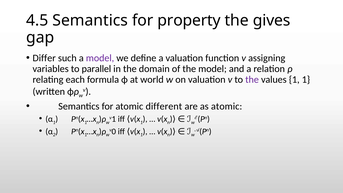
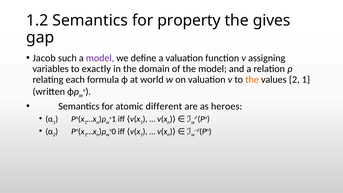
4.5: 4.5 -> 1.2
Differ: Differ -> Jacob
parallel: parallel -> exactly
the at (252, 80) colour: purple -> orange
values 1: 1 -> 2
as atomic: atomic -> heroes
